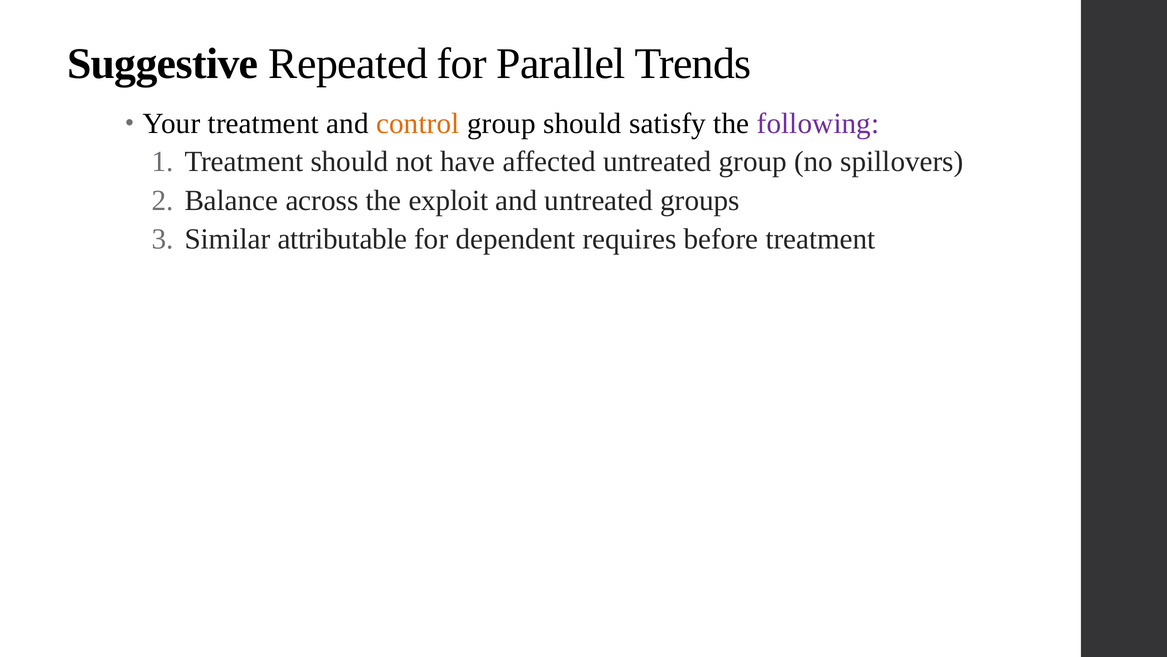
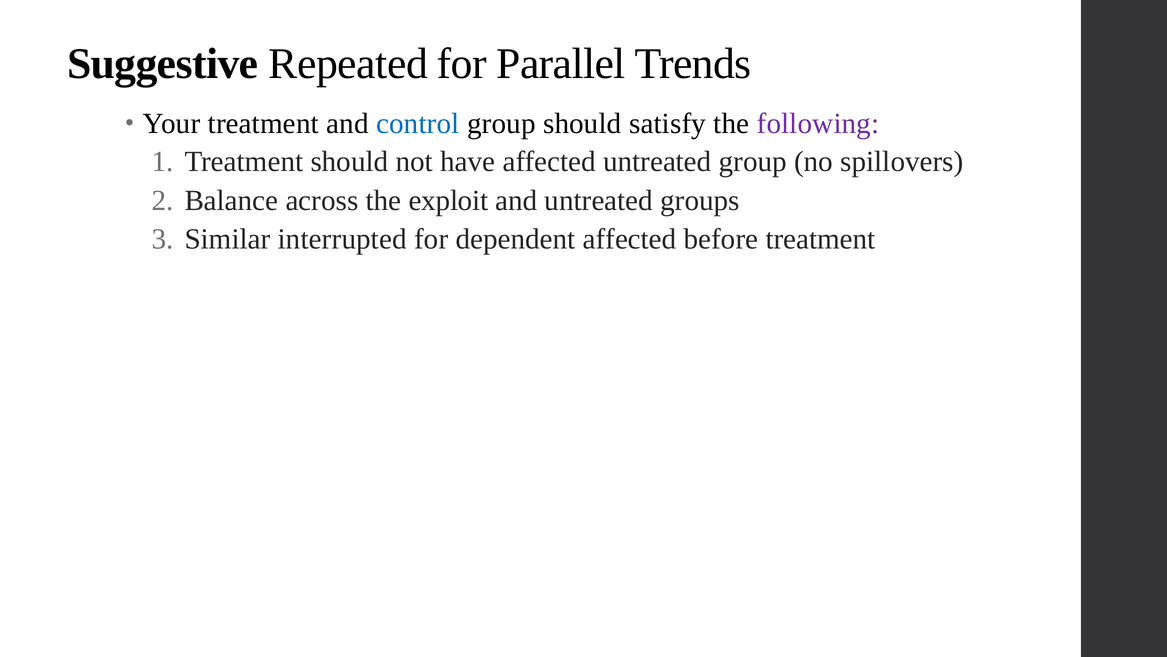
control colour: orange -> blue
attributable: attributable -> interrupted
dependent requires: requires -> affected
